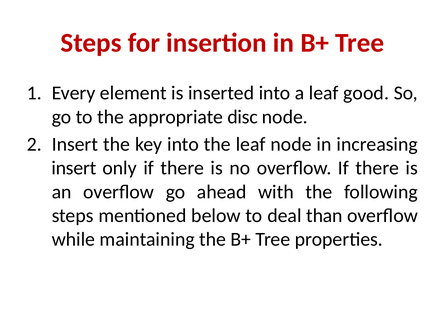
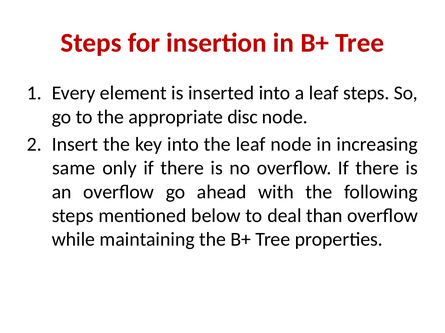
leaf good: good -> steps
insert at (74, 169): insert -> same
